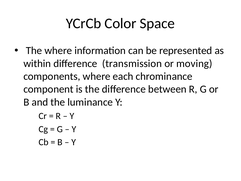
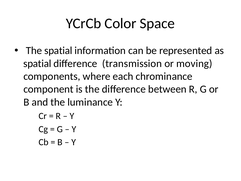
The where: where -> spatial
within at (37, 63): within -> spatial
